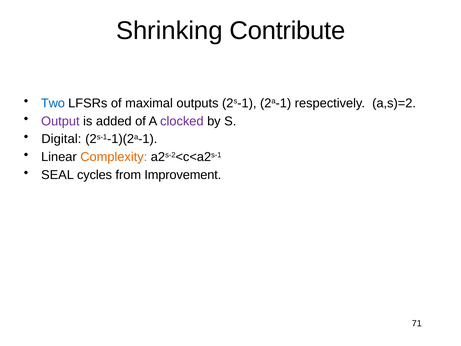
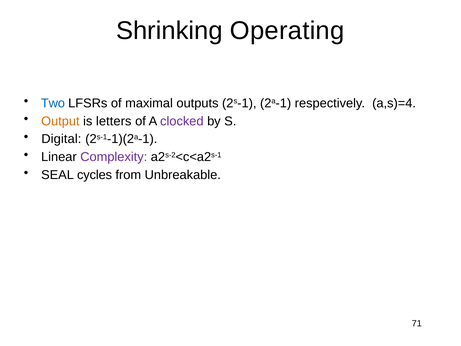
Contribute: Contribute -> Operating
a,s)=2: a,s)=2 -> a,s)=4
Output colour: purple -> orange
added: added -> letters
Complexity colour: orange -> purple
Improvement: Improvement -> Unbreakable
